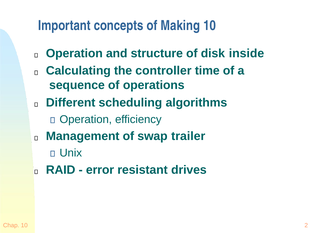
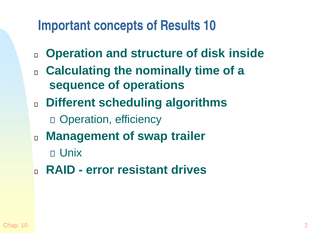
Making: Making -> Results
controller: controller -> nominally
